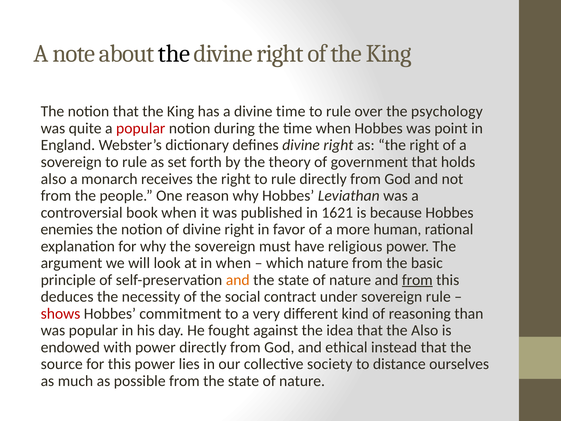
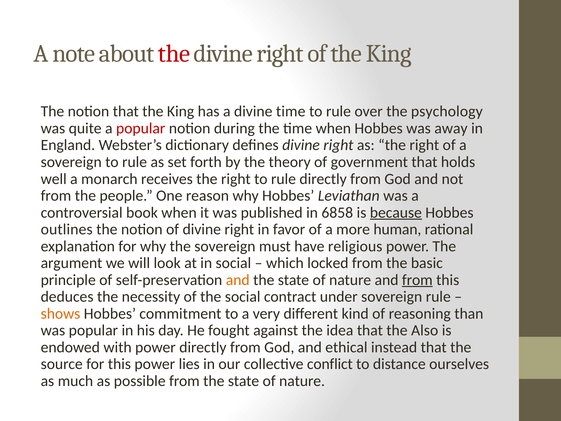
the at (174, 54) colour: black -> red
point: point -> away
also at (54, 179): also -> well
1621: 1621 -> 6858
because underline: none -> present
enemies: enemies -> outlines
in when: when -> social
which nature: nature -> locked
shows colour: red -> orange
society: society -> conflict
